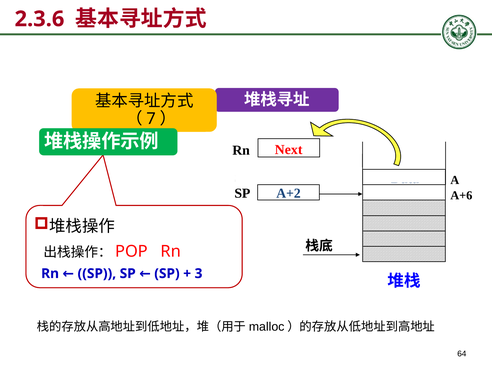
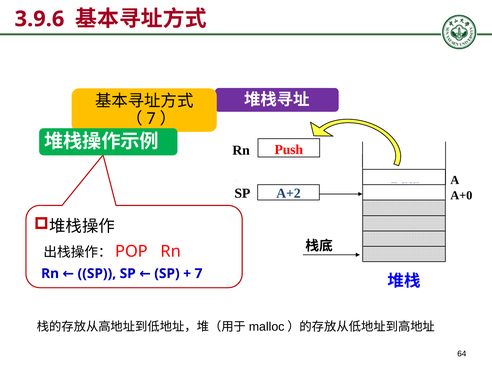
2.3.6: 2.3.6 -> 3.9.6
Next: Next -> Push
A+6: A+6 -> A+0
3 at (199, 274): 3 -> 7
